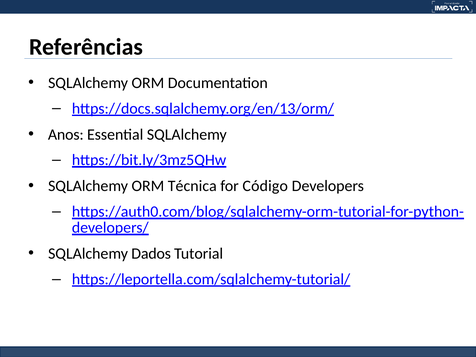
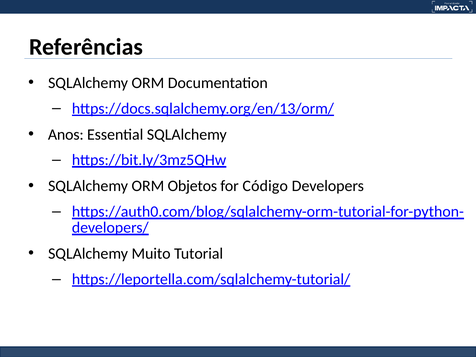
Técnica: Técnica -> Objetos
Dados: Dados -> Muito
